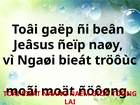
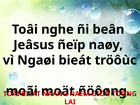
gaëp: gaëp -> nghe
